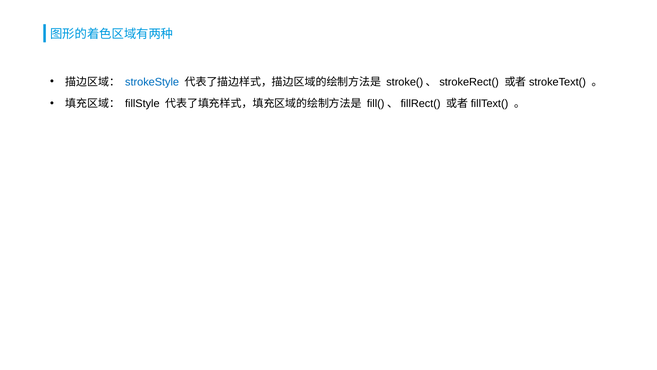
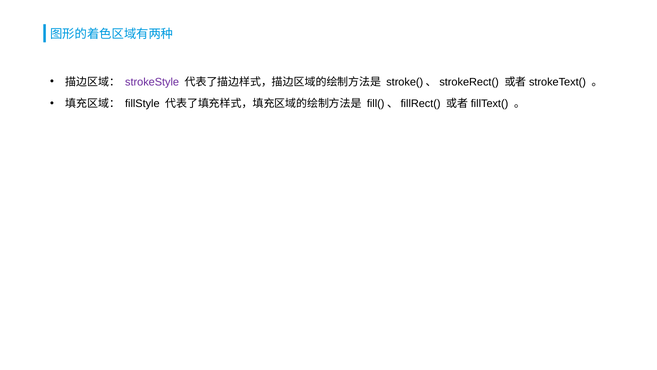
strokeStyle colour: blue -> purple
